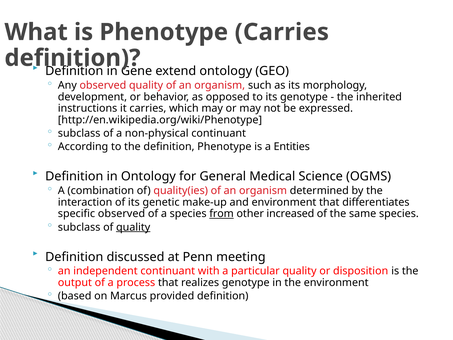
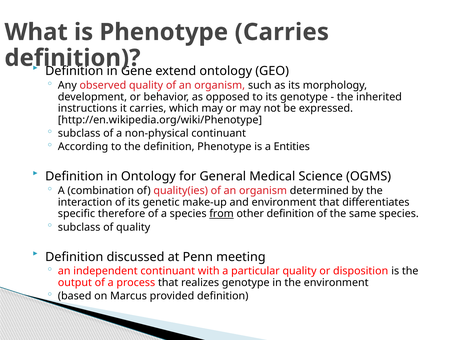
specific observed: observed -> therefore
other increased: increased -> definition
quality at (133, 227) underline: present -> none
